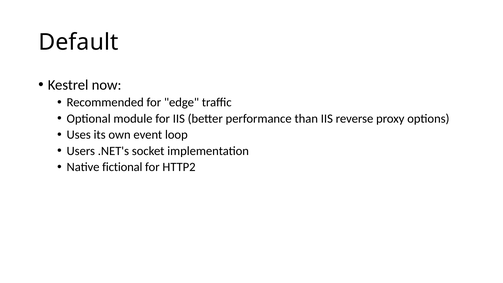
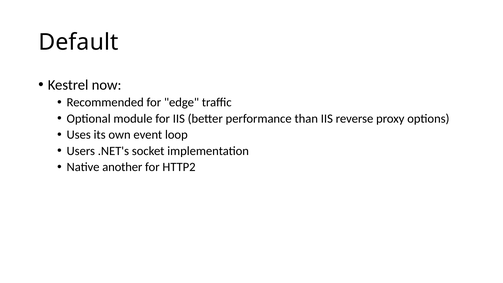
fictional: fictional -> another
